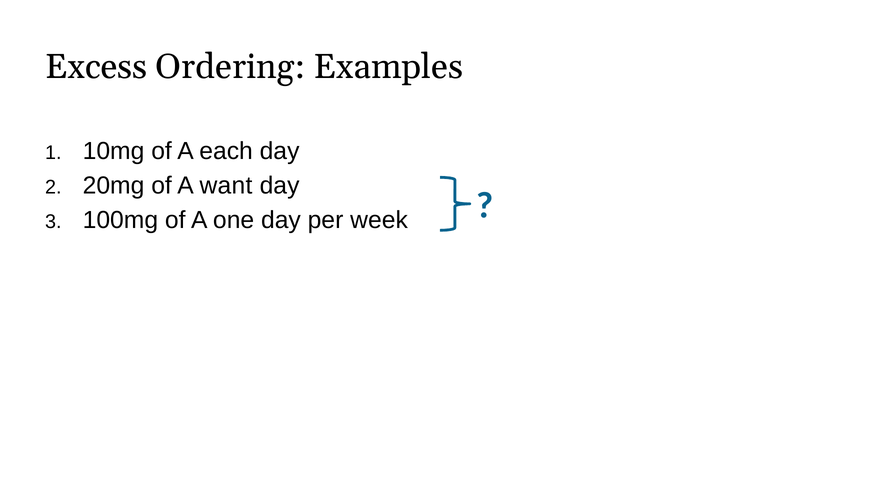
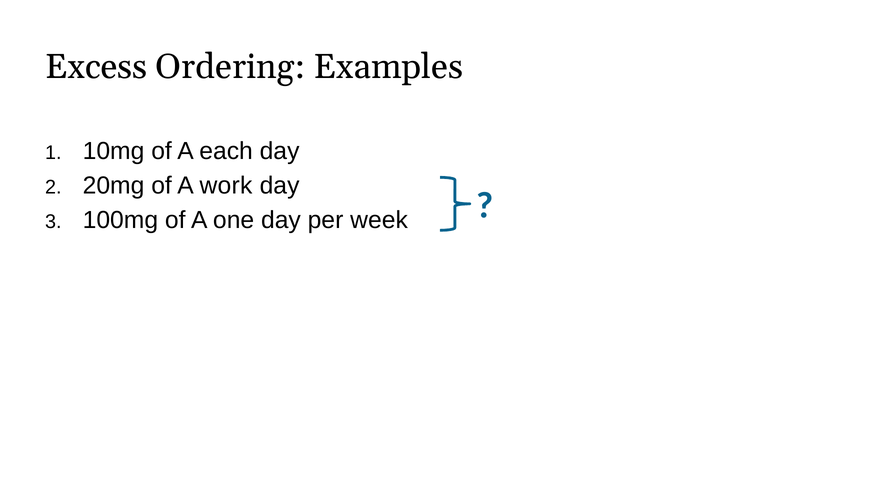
want: want -> work
